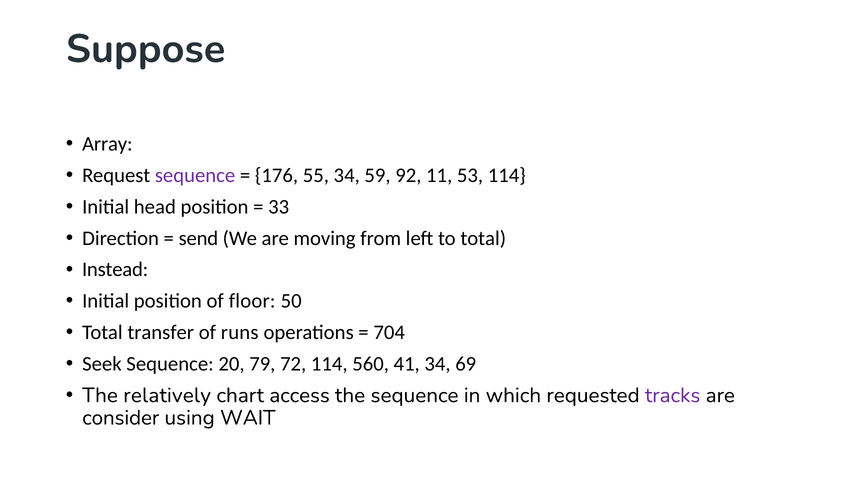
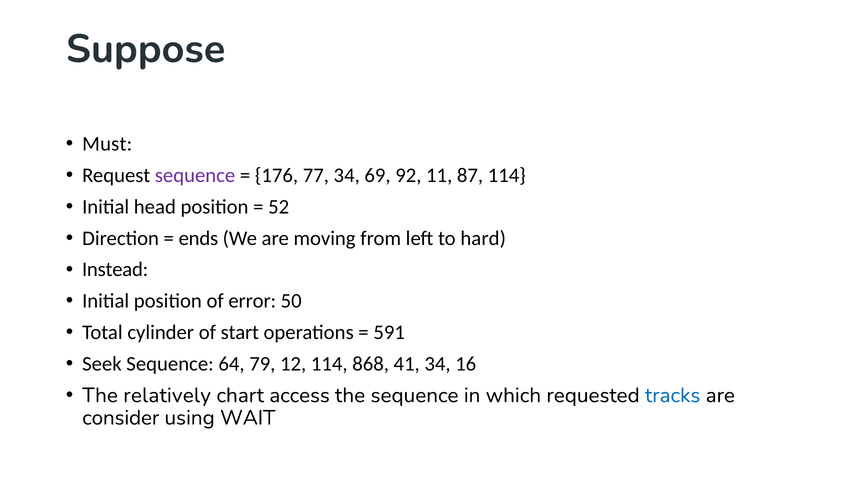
Array: Array -> Must
55: 55 -> 77
59: 59 -> 69
53: 53 -> 87
33: 33 -> 52
send: send -> ends
to total: total -> hard
floor: floor -> error
transfer: transfer -> cylinder
runs: runs -> start
704: 704 -> 591
20: 20 -> 64
72: 72 -> 12
560: 560 -> 868
69: 69 -> 16
tracks colour: purple -> blue
